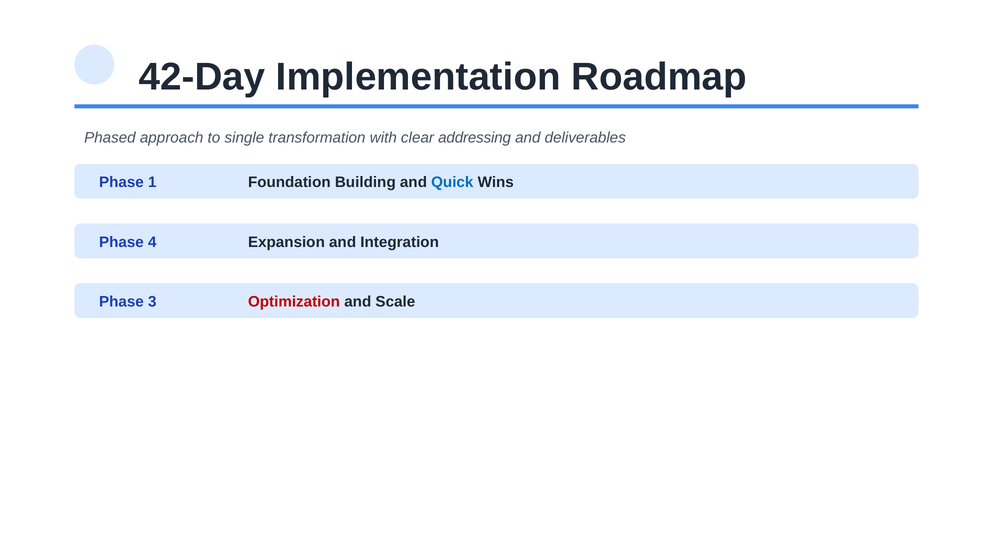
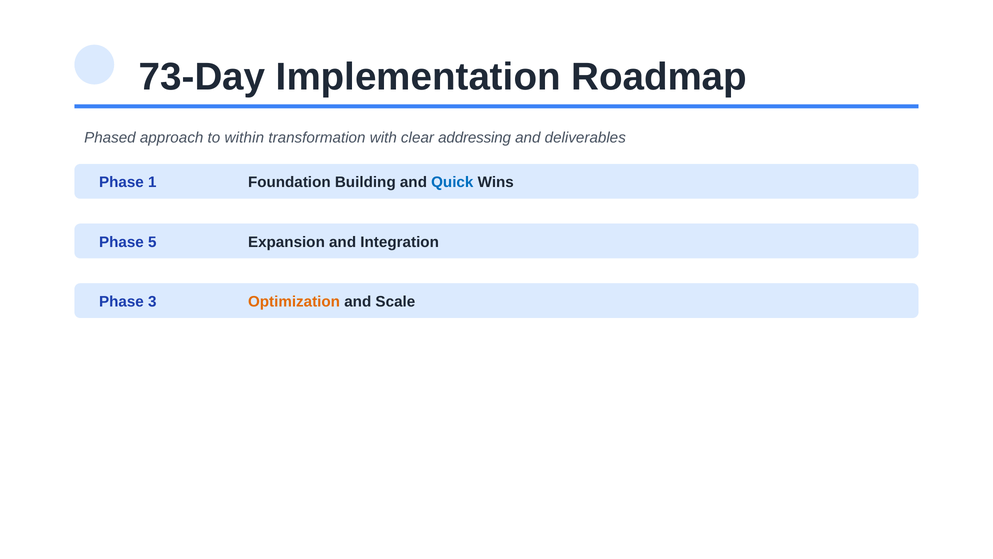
42-Day: 42-Day -> 73-Day
single: single -> within
4: 4 -> 5
Optimization colour: red -> orange
